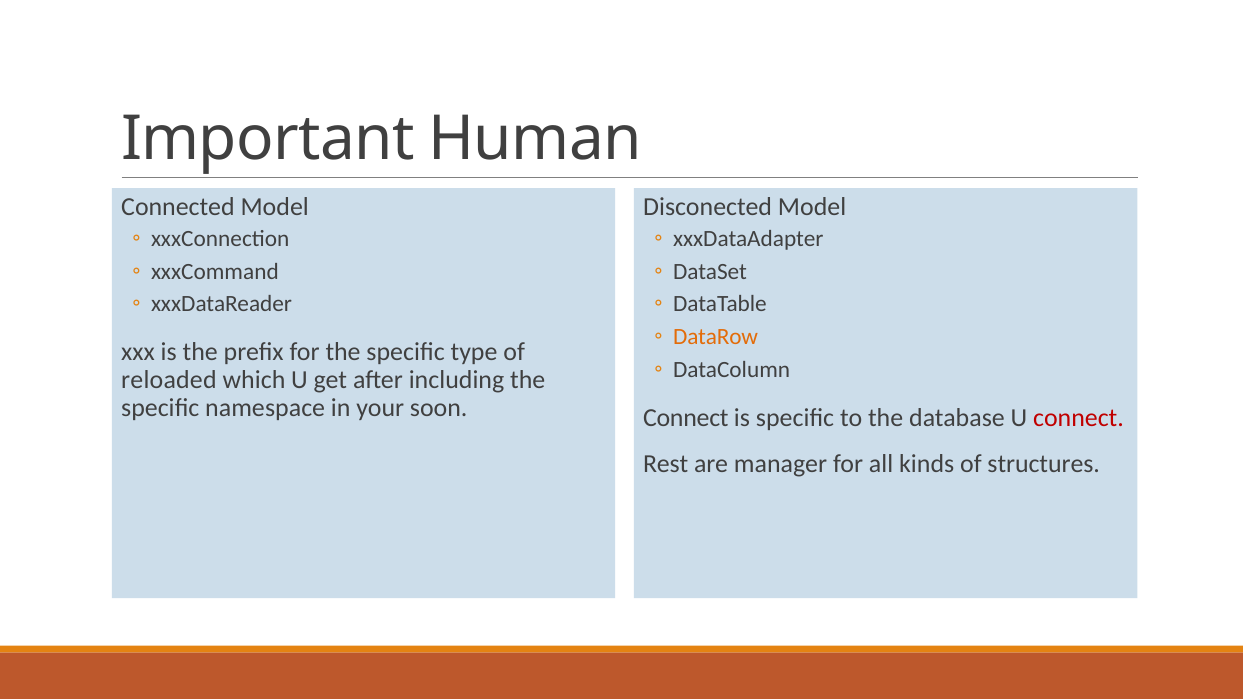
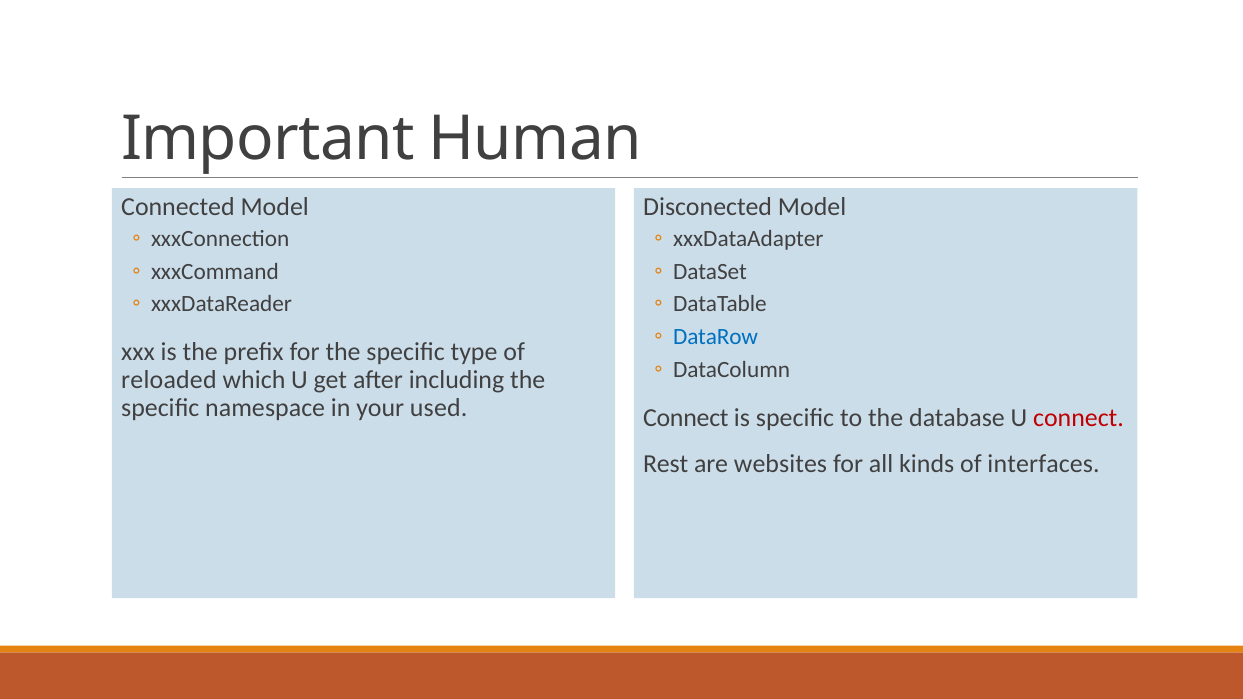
DataRow colour: orange -> blue
soon: soon -> used
manager: manager -> websites
structures: structures -> interfaces
